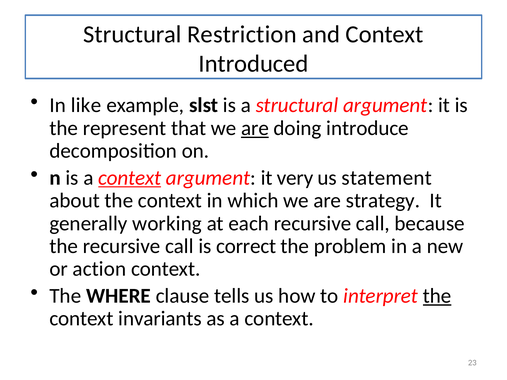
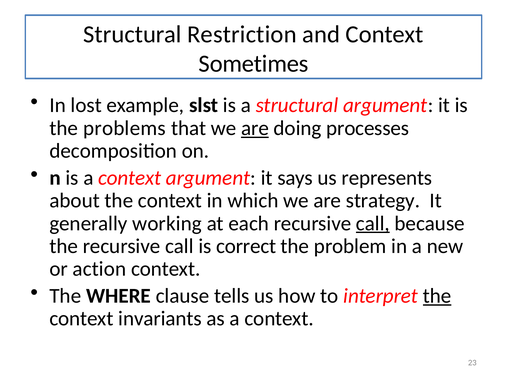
Introduced: Introduced -> Sometimes
like: like -> lost
represent: represent -> problems
introduce: introduce -> processes
context at (130, 178) underline: present -> none
very: very -> says
statement: statement -> represents
call at (373, 224) underline: none -> present
